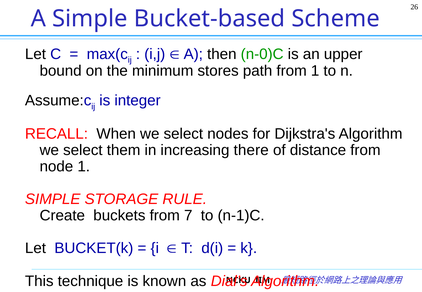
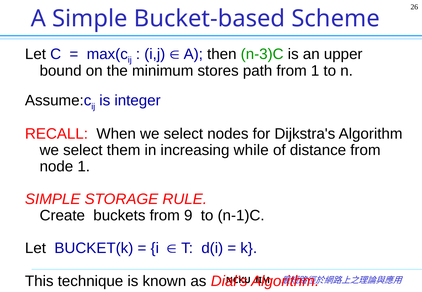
n-0)C: n-0)C -> n-3)C
there: there -> while
7: 7 -> 9
